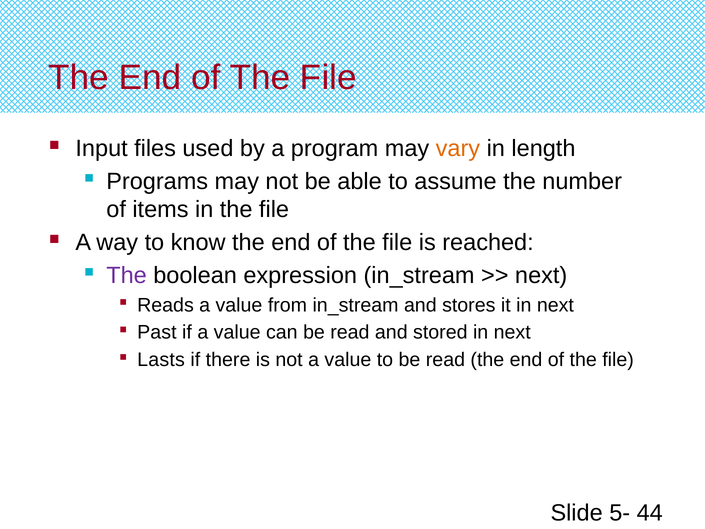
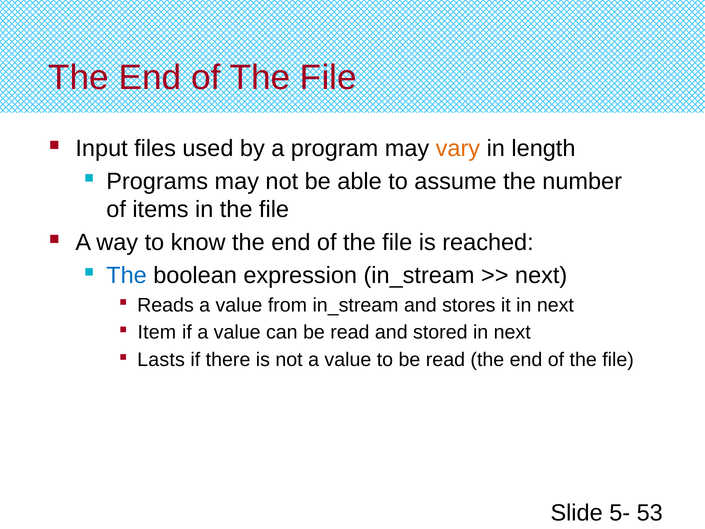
The at (127, 275) colour: purple -> blue
Past: Past -> Item
44: 44 -> 53
